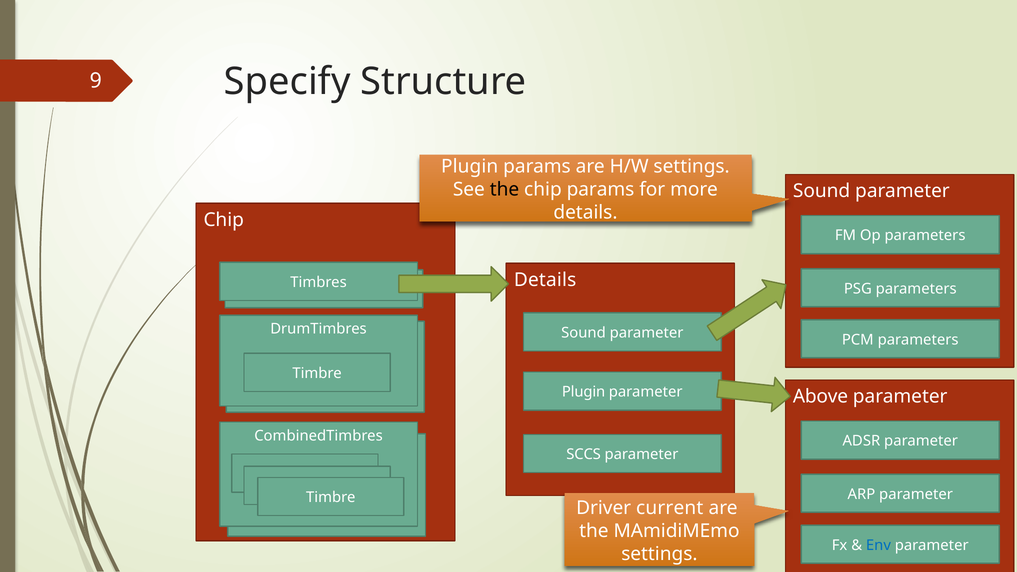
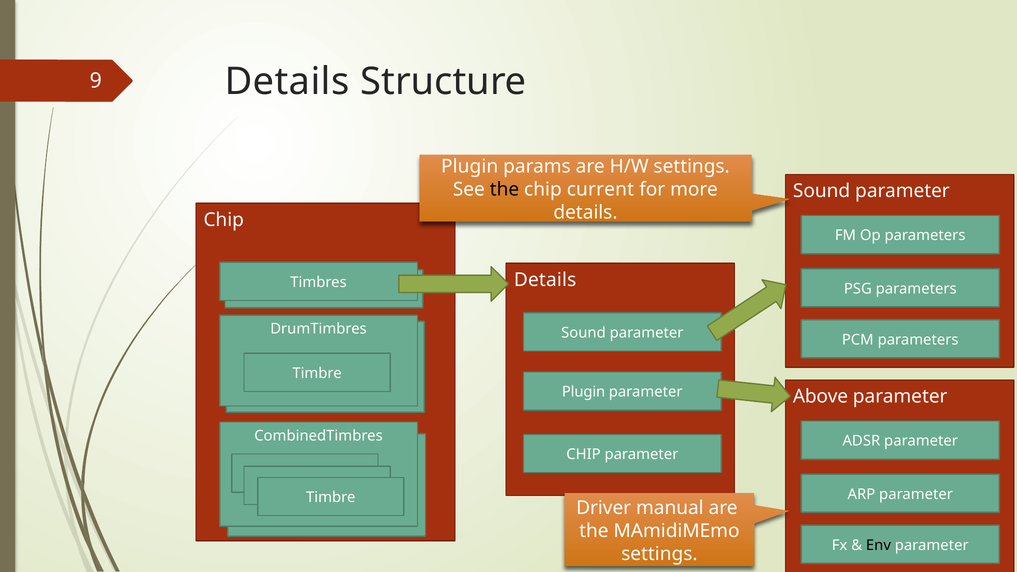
Specify at (287, 81): Specify -> Details
chip params: params -> current
SCCS at (584, 455): SCCS -> CHIP
current: current -> manual
Env colour: blue -> black
